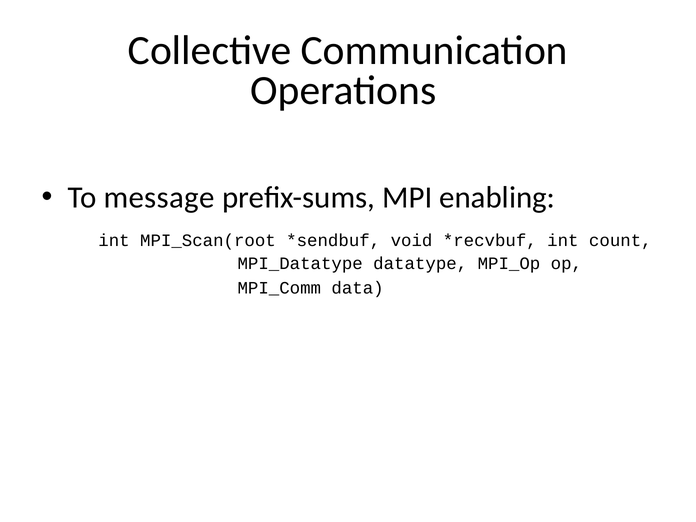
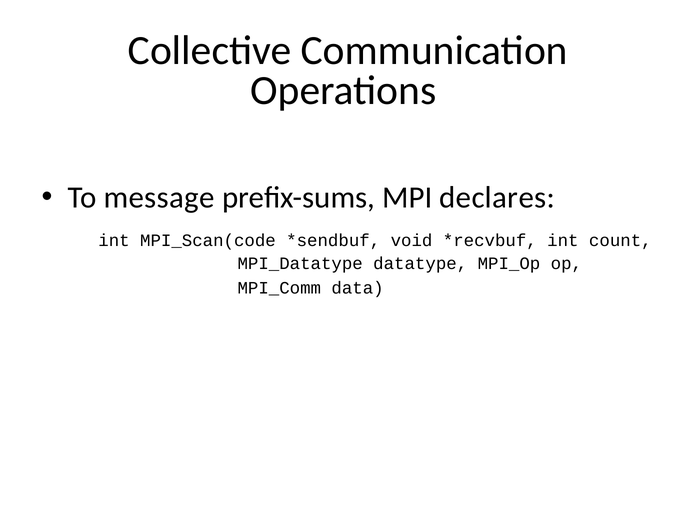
enabling: enabling -> declares
MPI_Scan(root: MPI_Scan(root -> MPI_Scan(code
